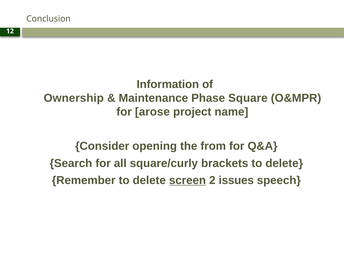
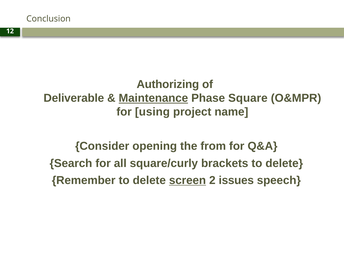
Information: Information -> Authorizing
Ownership: Ownership -> Deliverable
Maintenance underline: none -> present
arose: arose -> using
